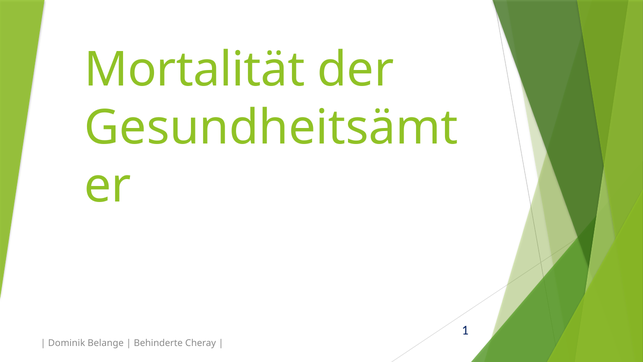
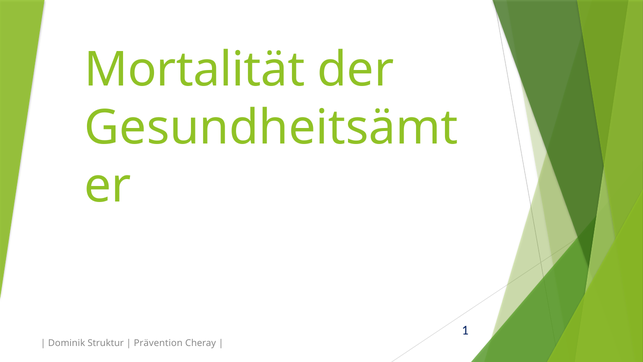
Belange: Belange -> Struktur
Behinderte: Behinderte -> Prävention
